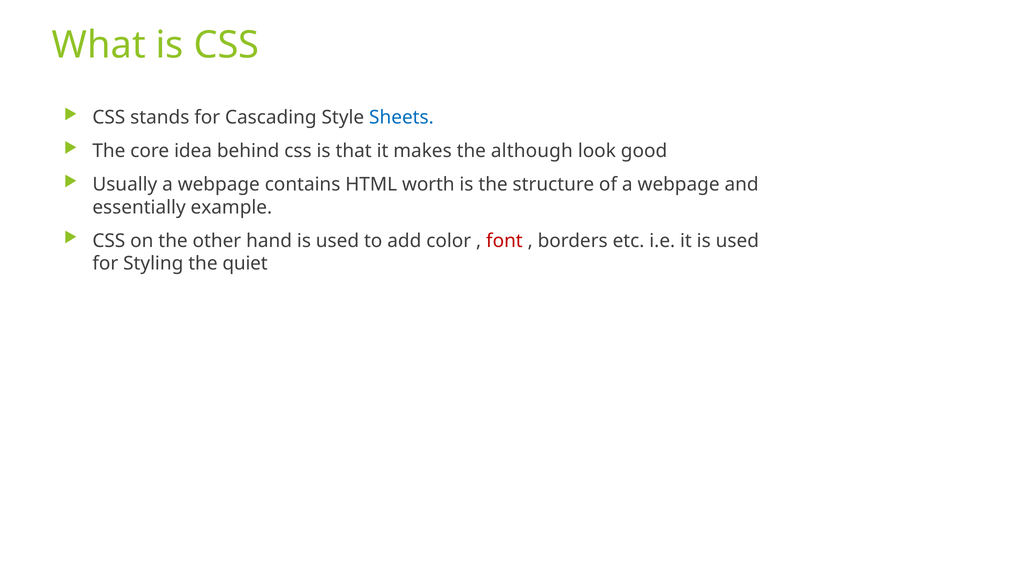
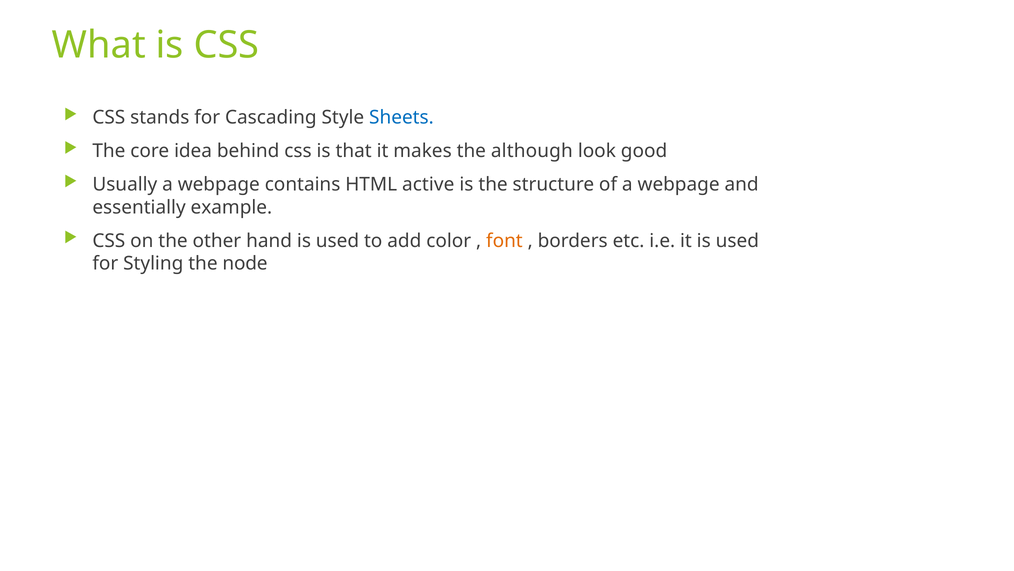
worth: worth -> active
font colour: red -> orange
quiet: quiet -> node
